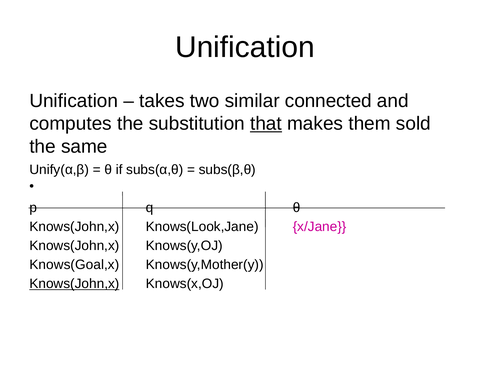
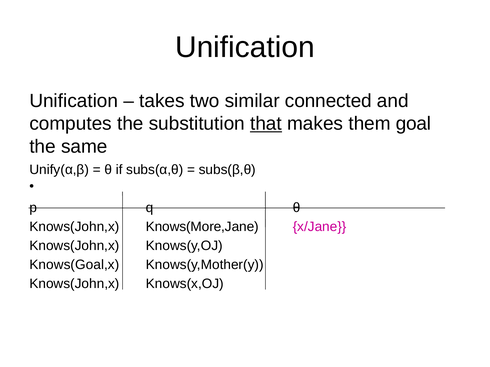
sold: sold -> goal
Knows(Look,Jane: Knows(Look,Jane -> Knows(More,Jane
Knows(John,x at (74, 284) underline: present -> none
